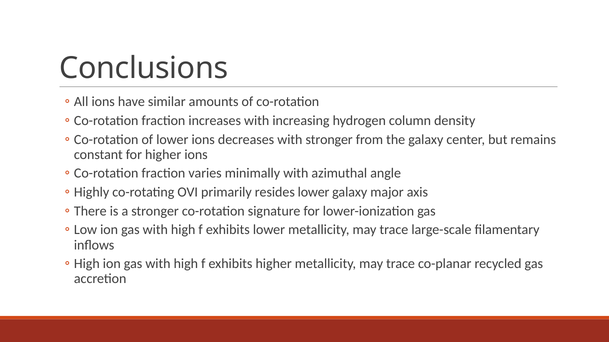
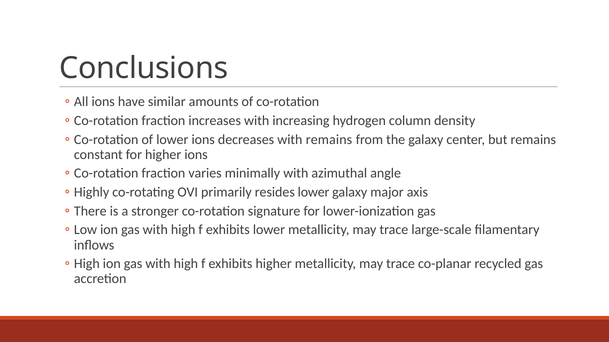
with stronger: stronger -> remains
